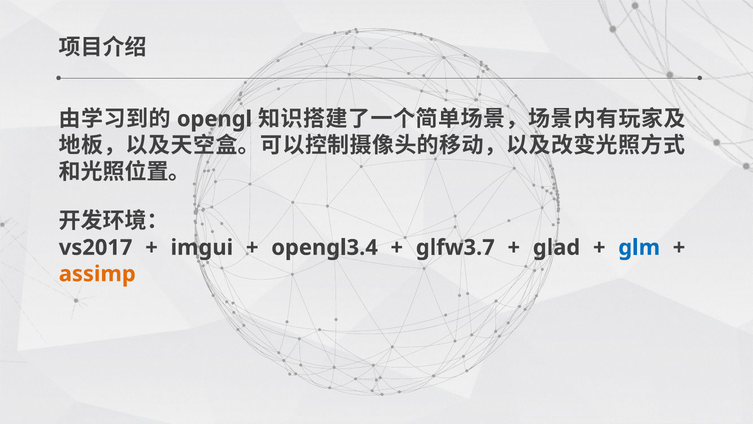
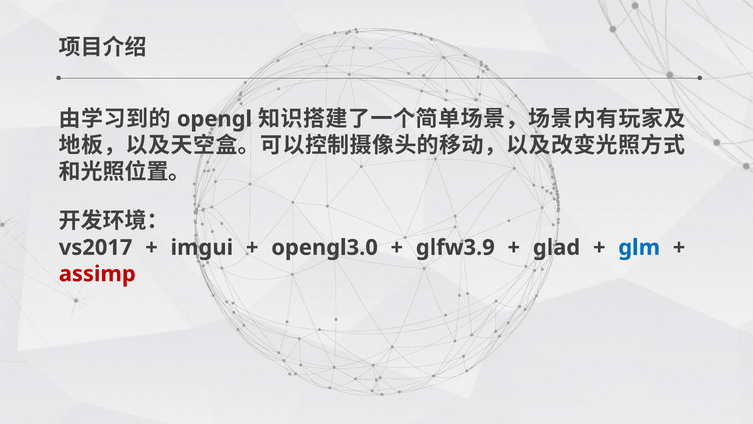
opengl3.4: opengl3.4 -> opengl3.0
glfw3.7: glfw3.7 -> glfw3.9
assimp colour: orange -> red
